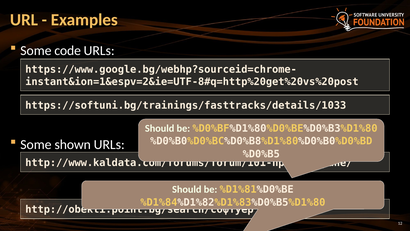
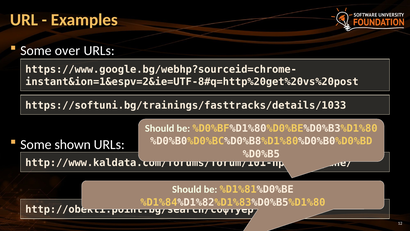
code: code -> over
